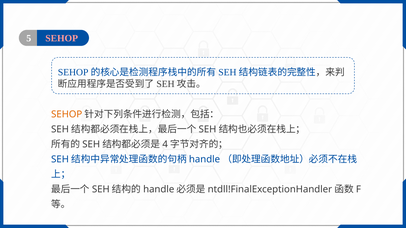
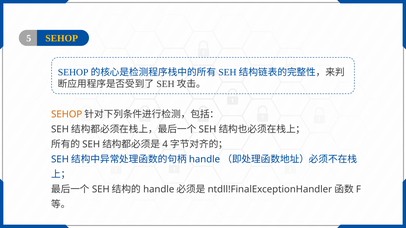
SEHOP at (62, 39) colour: pink -> yellow
